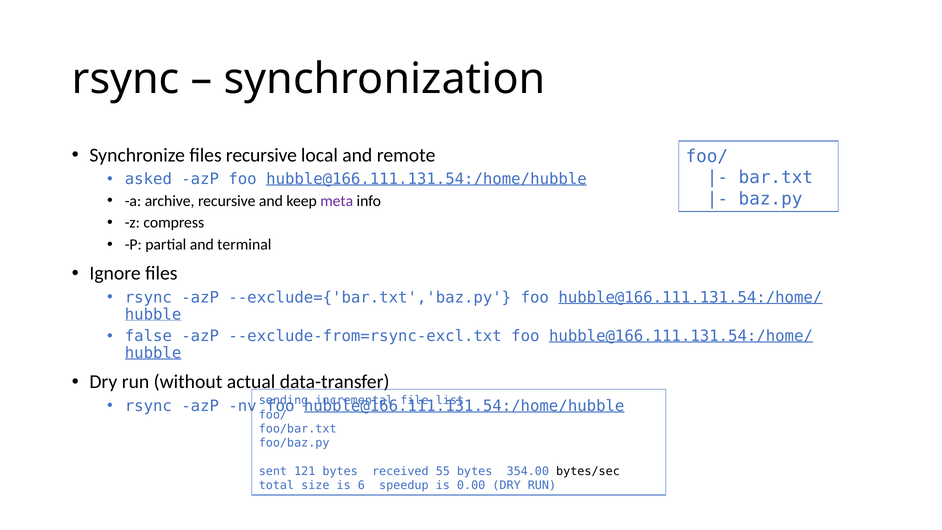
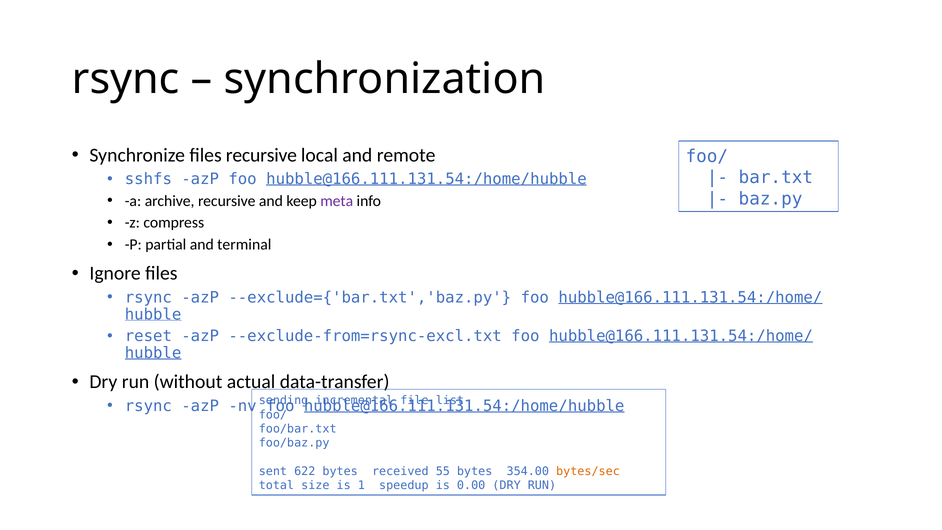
asked: asked -> sshfs
false: false -> reset
121: 121 -> 622
bytes/sec colour: black -> orange
6: 6 -> 1
